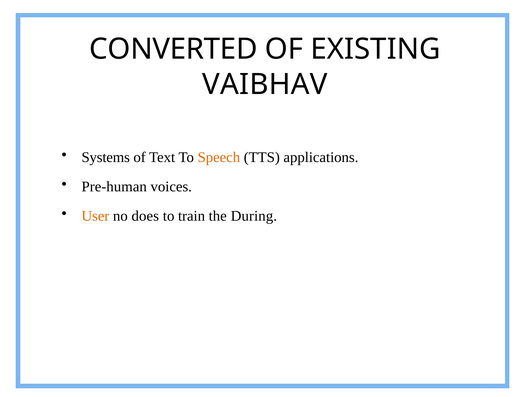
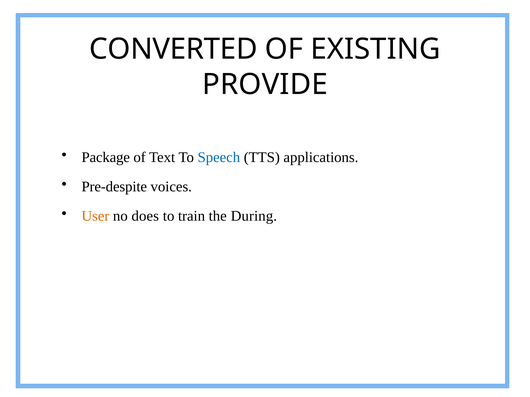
VAIBHAV: VAIBHAV -> PROVIDE
Systems: Systems -> Package
Speech colour: orange -> blue
Pre-human: Pre-human -> Pre-despite
